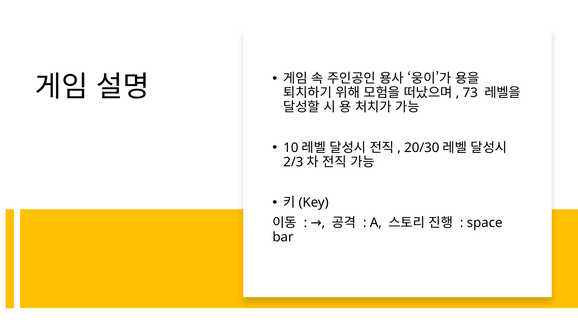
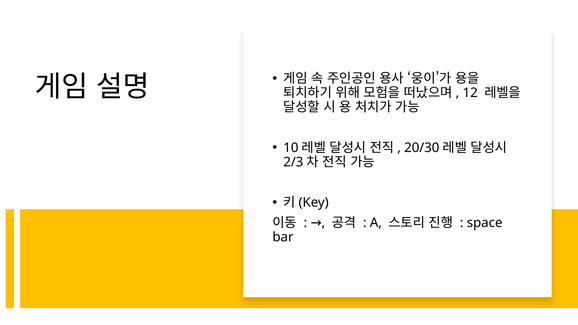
73: 73 -> 12
